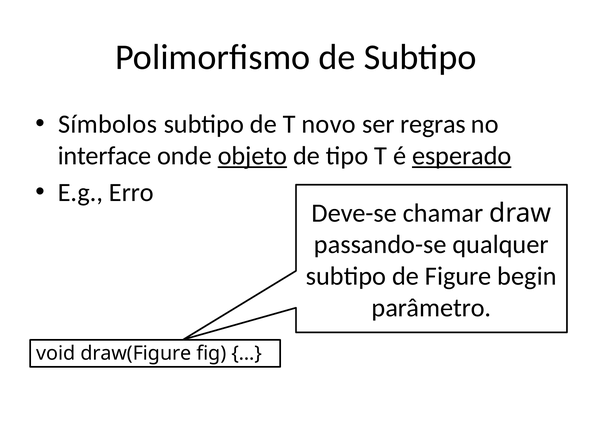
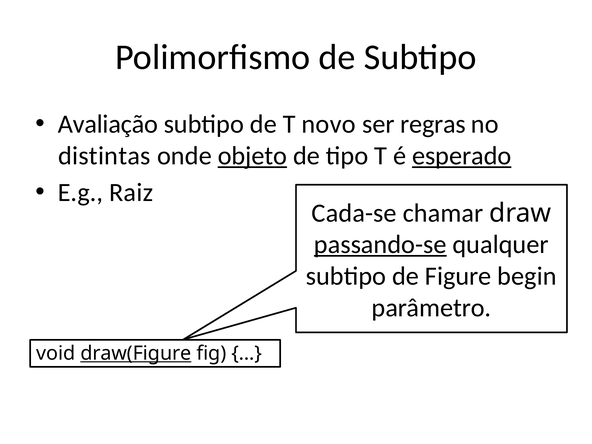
Símbolos: Símbolos -> Avaliação
interface: interface -> distintas
Erro: Erro -> Raiz
Deve-se: Deve-se -> Cada-se
passando-se underline: none -> present
draw(Figure underline: none -> present
